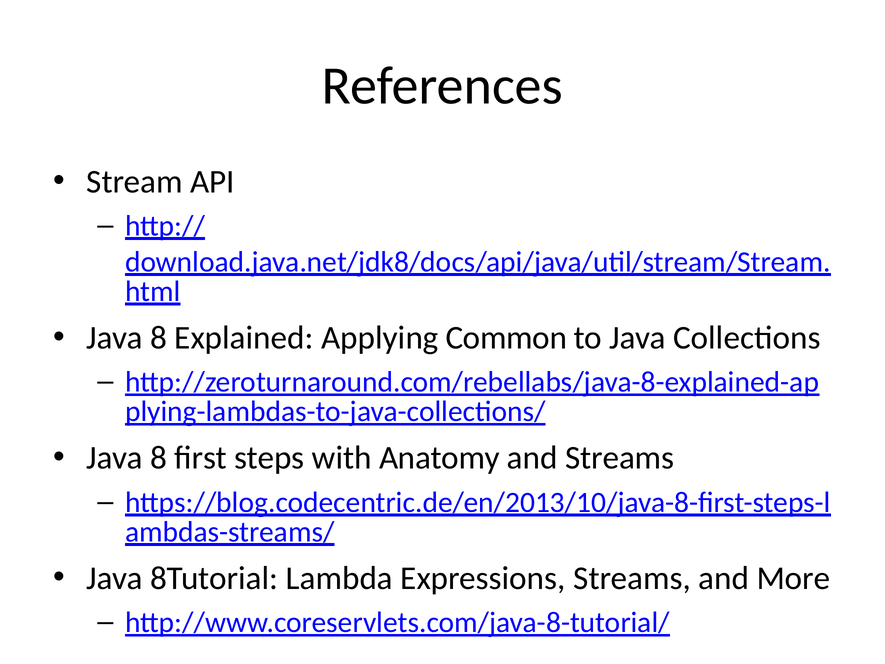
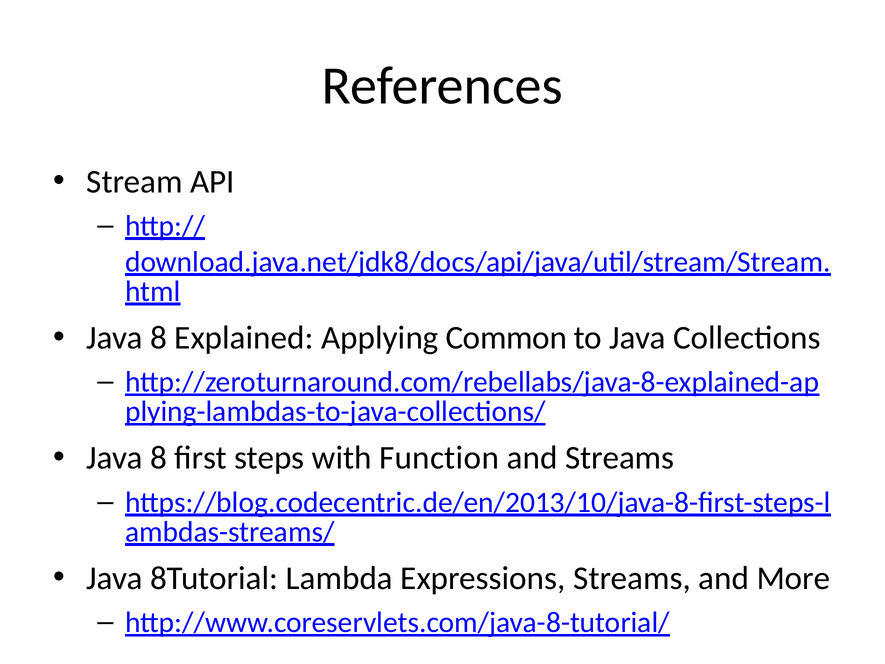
Anatomy: Anatomy -> Function
